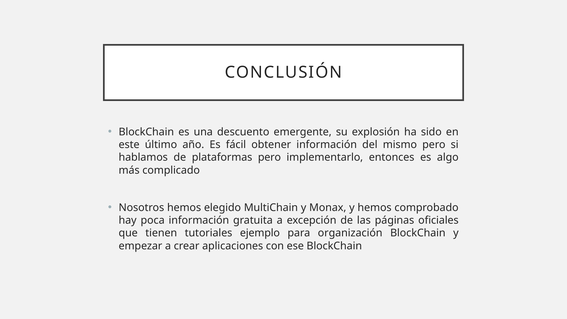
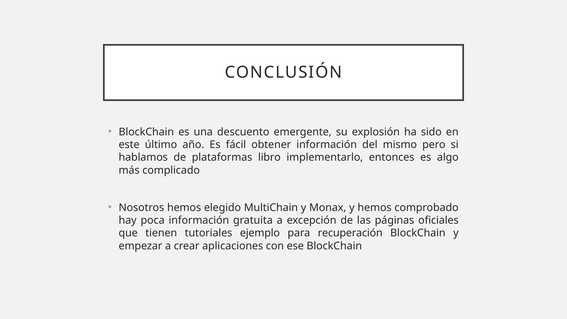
plataformas pero: pero -> libro
organización: organización -> recuperación
